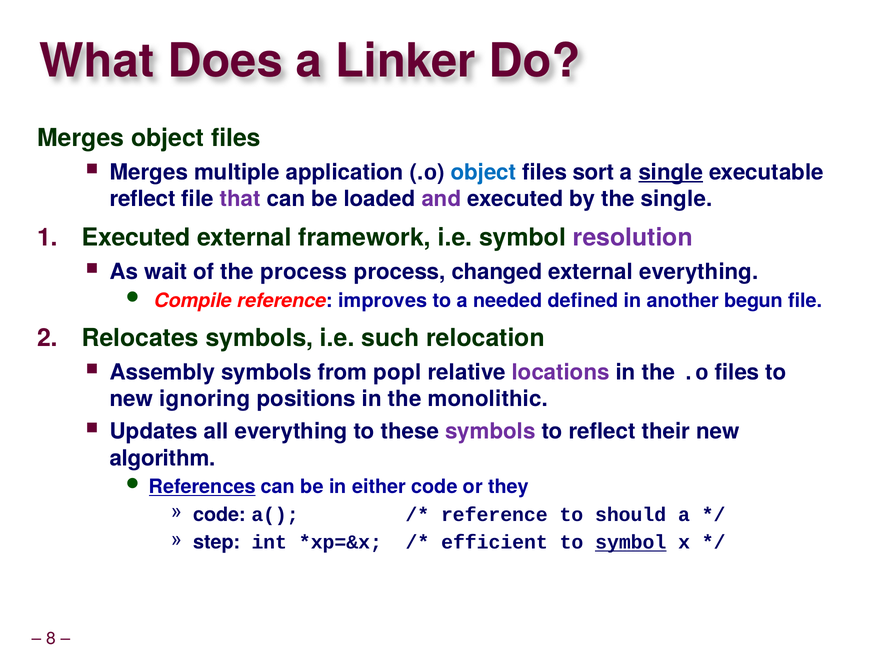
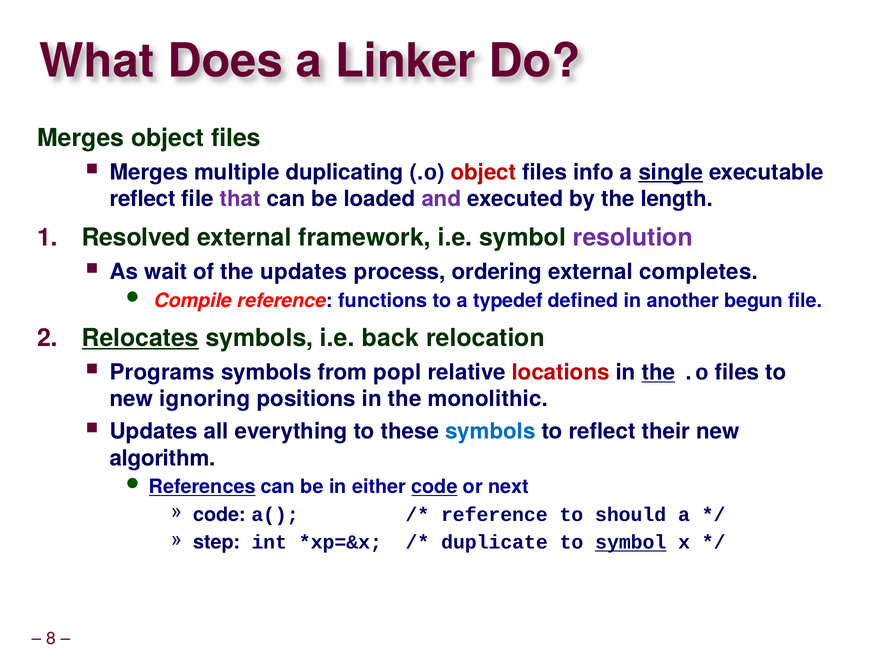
application: application -> duplicating
object at (483, 172) colour: blue -> red
sort: sort -> info
the single: single -> length
Executed at (136, 238): Executed -> Resolved
the process: process -> updates
changed: changed -> ordering
external everything: everything -> completes
improves: improves -> functions
needed: needed -> typedef
Relocates underline: none -> present
such: such -> back
Assembly: Assembly -> Programs
locations colour: purple -> red
the at (658, 372) underline: none -> present
symbols at (490, 431) colour: purple -> blue
code at (434, 487) underline: none -> present
they: they -> next
efficient: efficient -> duplicate
